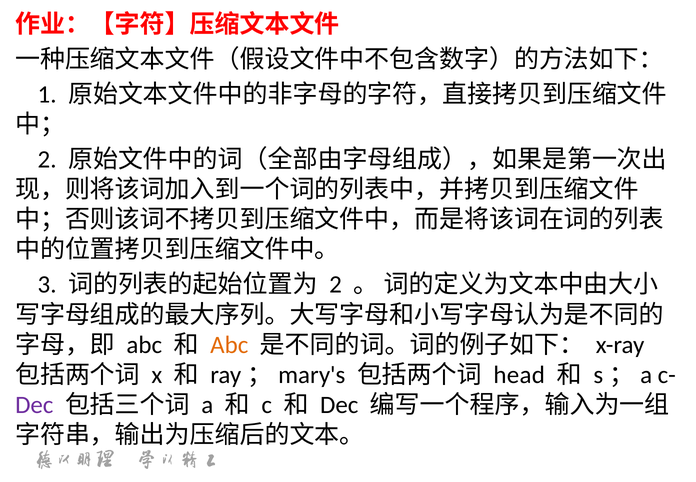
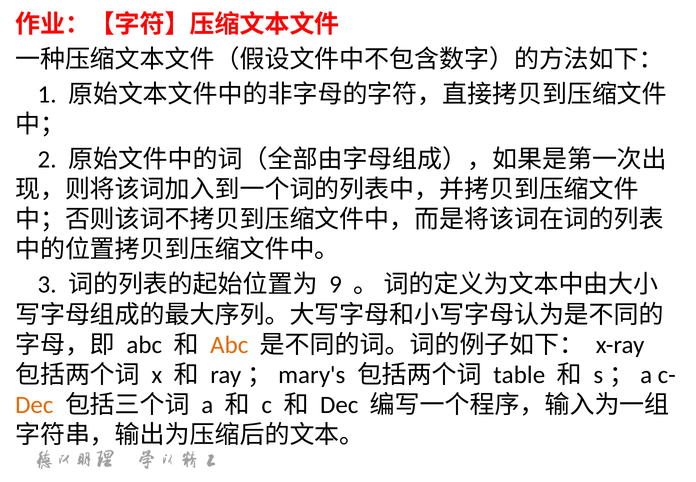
2 at (335, 285): 2 -> 9
head: head -> table
Dec at (34, 405) colour: purple -> orange
